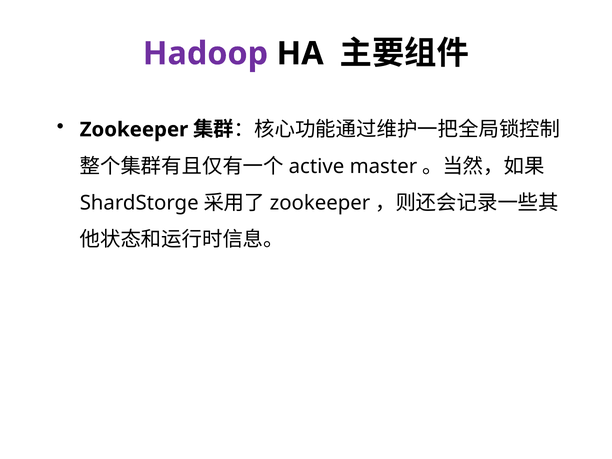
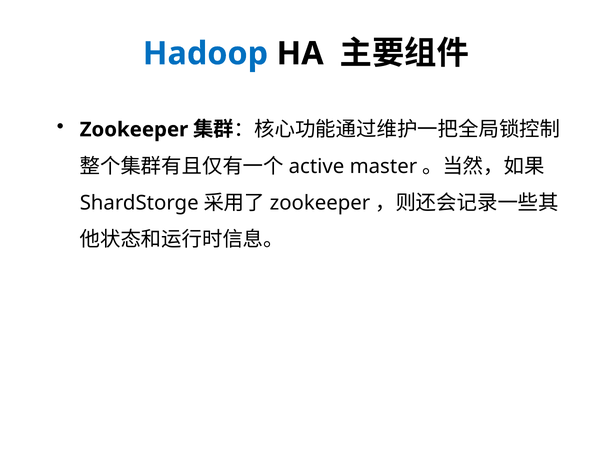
Hadoop colour: purple -> blue
